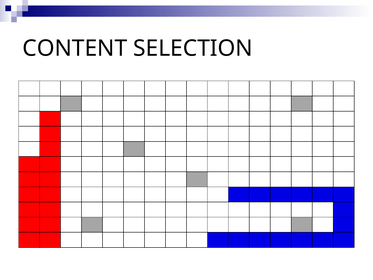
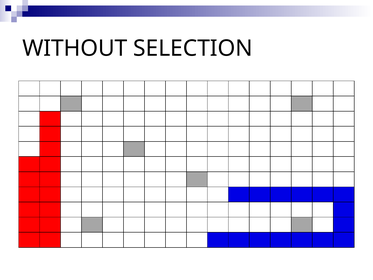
CONTENT: CONTENT -> WITHOUT
